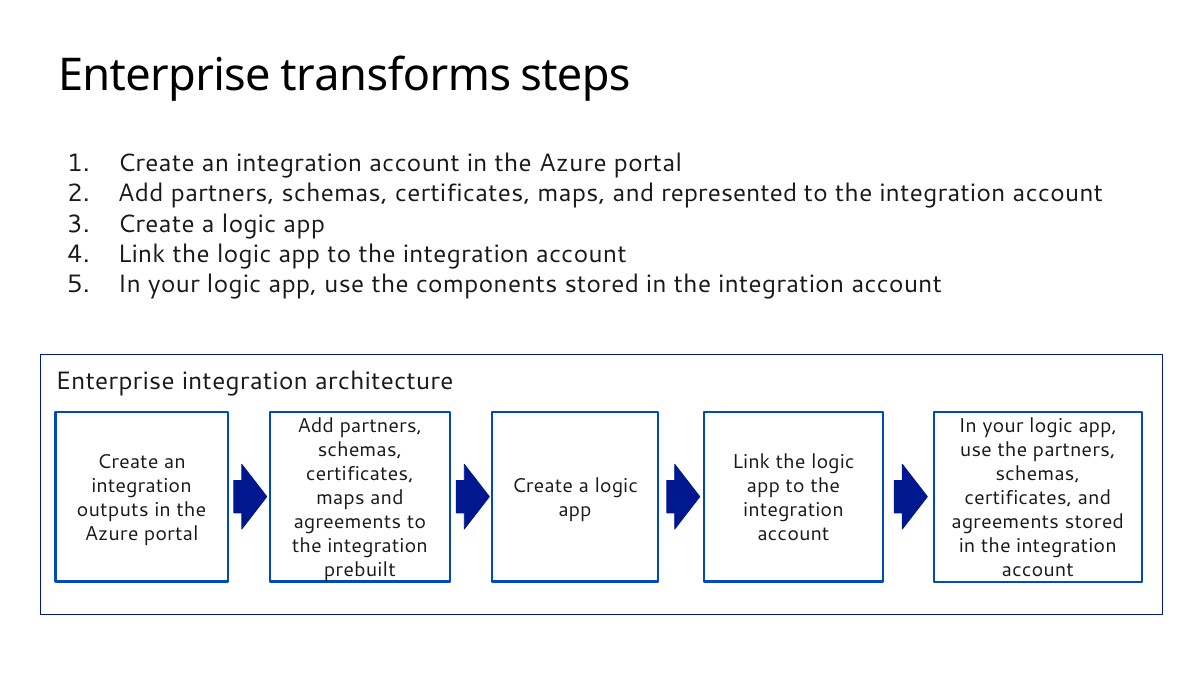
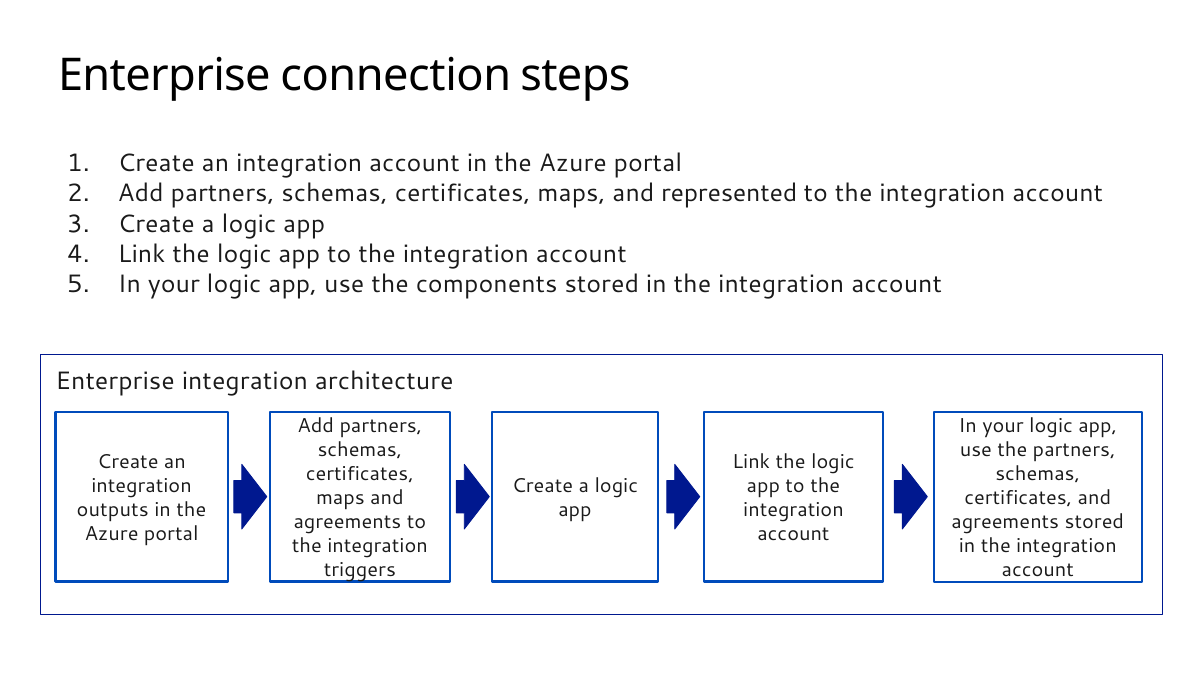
transforms: transforms -> connection
prebuilt: prebuilt -> triggers
